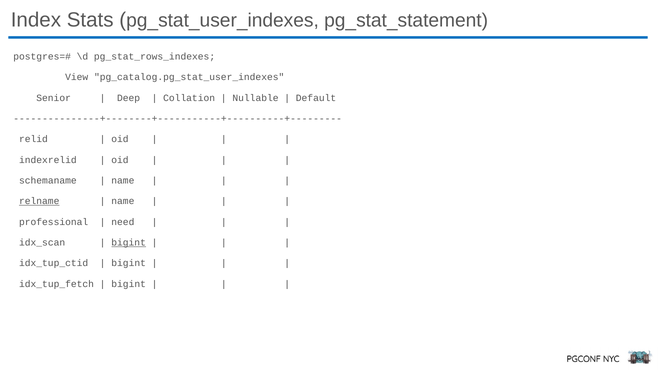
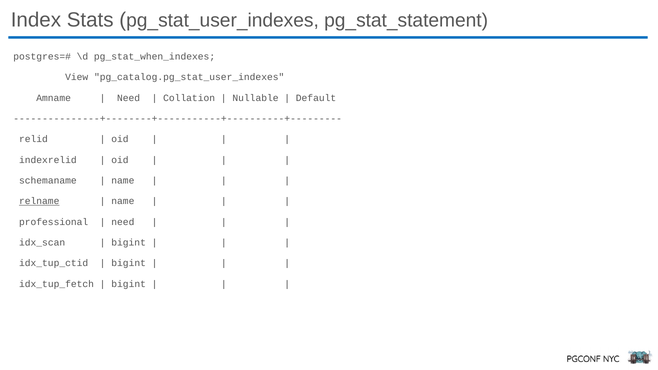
pg_stat_rows_indexes: pg_stat_rows_indexes -> pg_stat_when_indexes
Senior: Senior -> Amname
Deep at (129, 98): Deep -> Need
bigint at (129, 243) underline: present -> none
